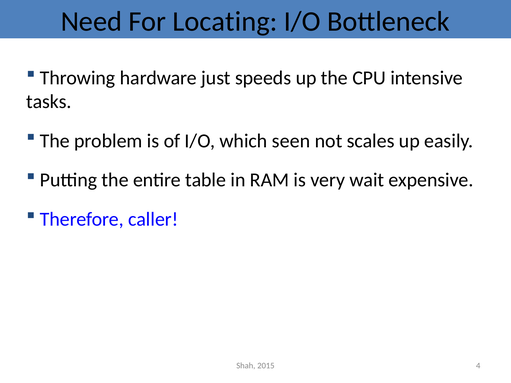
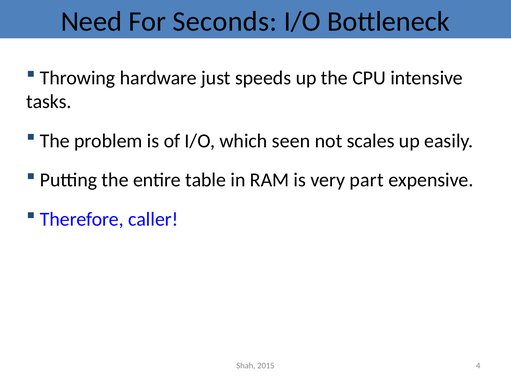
Locating: Locating -> Seconds
wait: wait -> part
